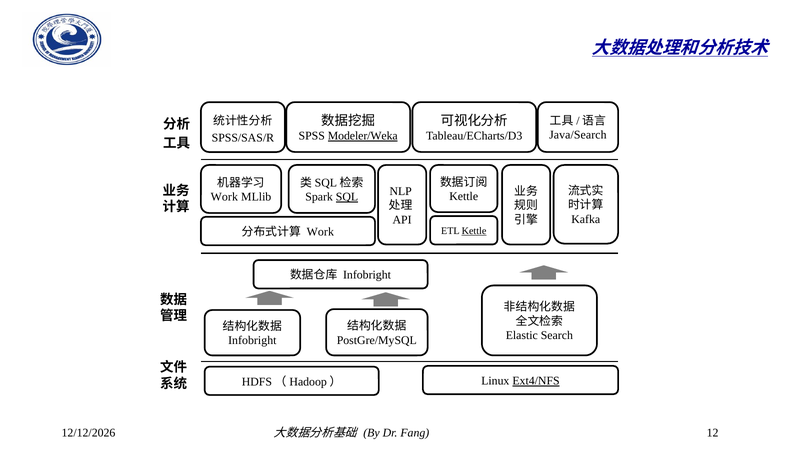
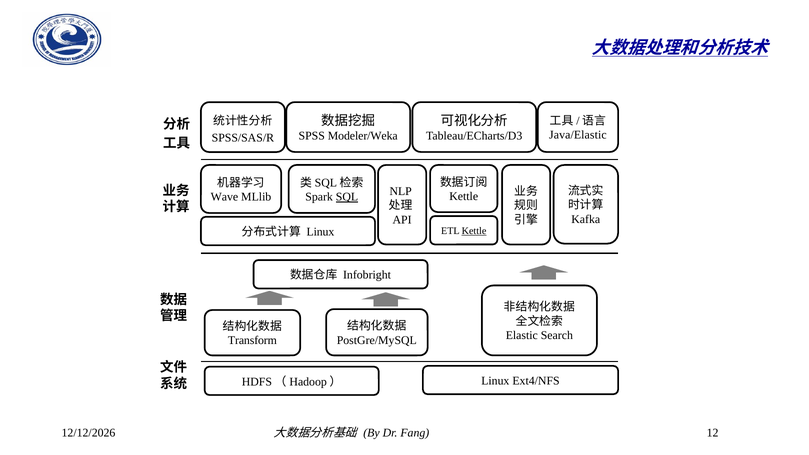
Java/Search: Java/Search -> Java/Elastic
Modeler/Weka underline: present -> none
Work at (224, 197): Work -> Wave
Work at (320, 232): Work -> Linux
Infobright at (252, 341): Infobright -> Transform
Ext4/NFS underline: present -> none
